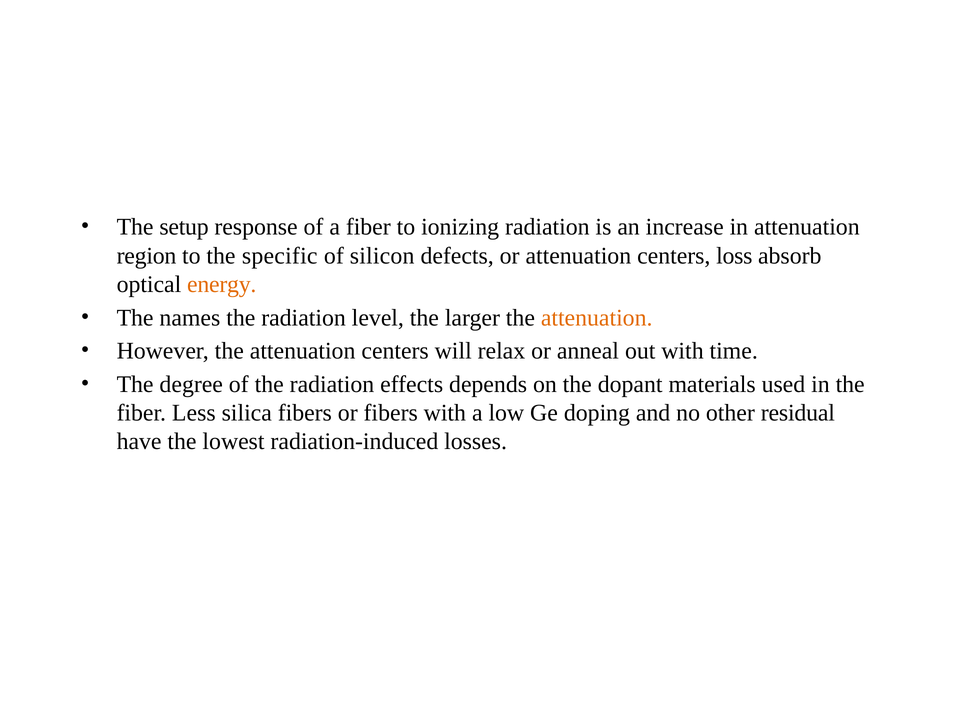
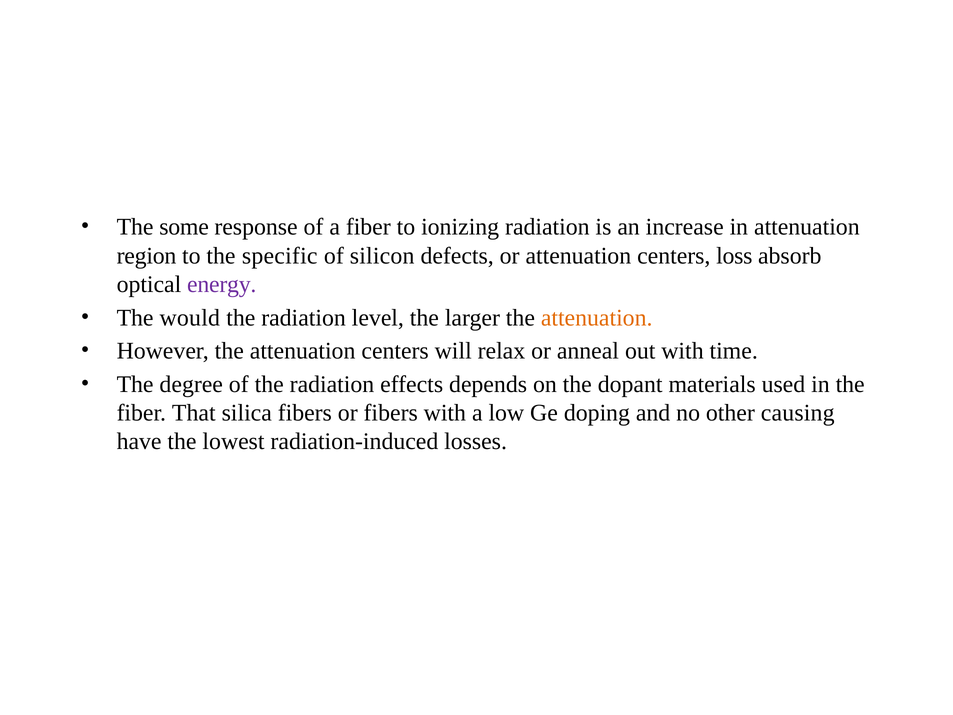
setup: setup -> some
energy colour: orange -> purple
names: names -> would
Less: Less -> That
residual: residual -> causing
